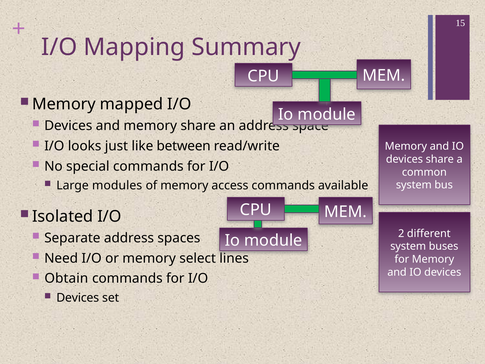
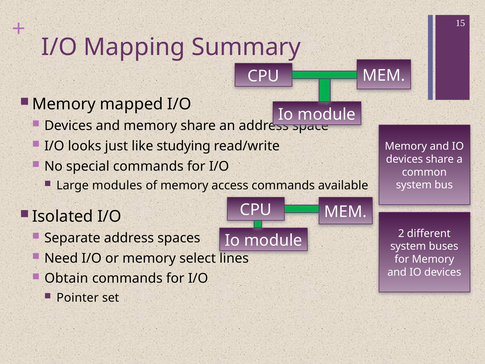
between: between -> studying
Devices at (78, 298): Devices -> Pointer
